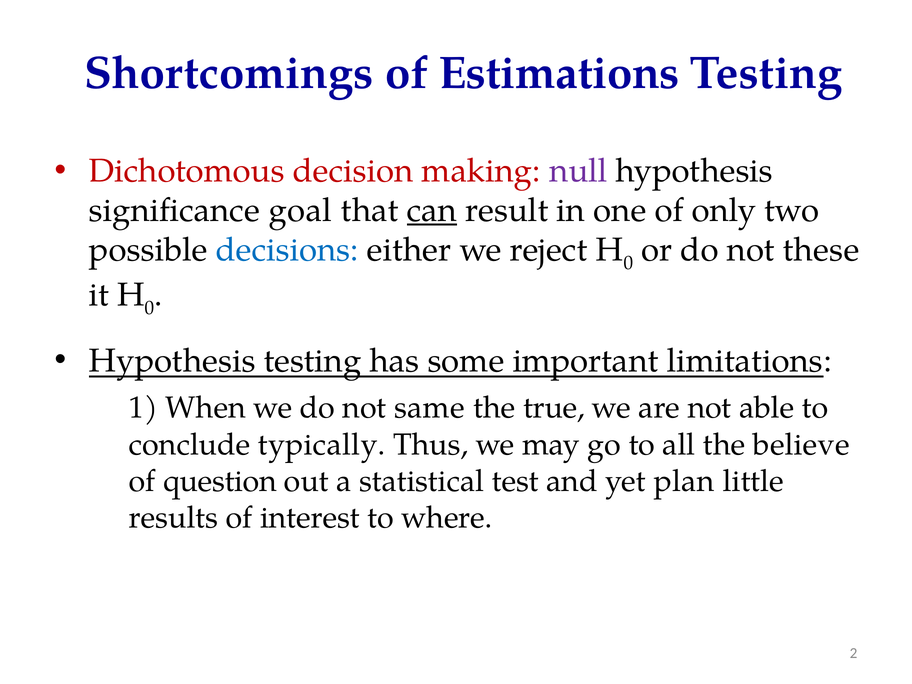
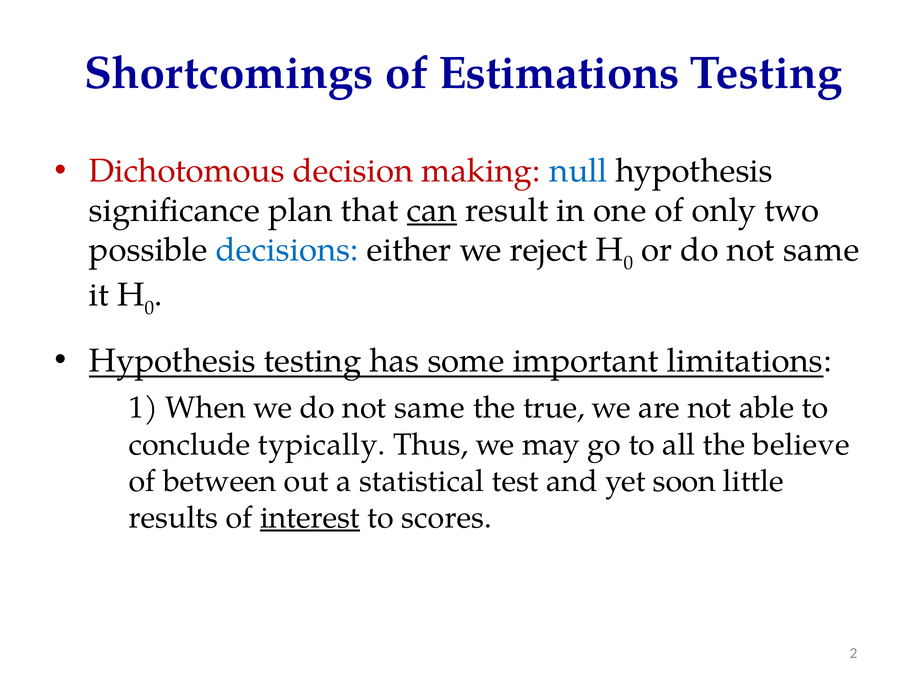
null colour: purple -> blue
goal: goal -> plan
or do not these: these -> same
question: question -> between
plan: plan -> soon
interest underline: none -> present
where: where -> scores
